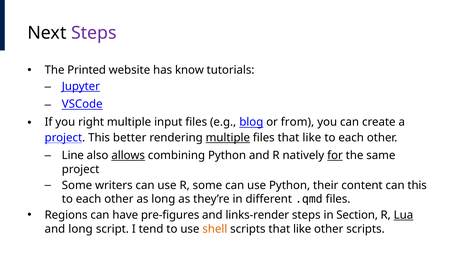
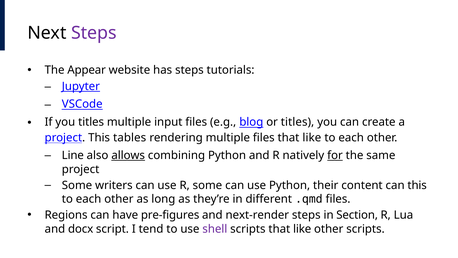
Printed: Printed -> Appear
has know: know -> steps
you right: right -> titles
or from: from -> titles
better: better -> tables
multiple at (228, 137) underline: present -> none
links-render: links-render -> next-render
Lua underline: present -> none
and long: long -> docx
shell colour: orange -> purple
